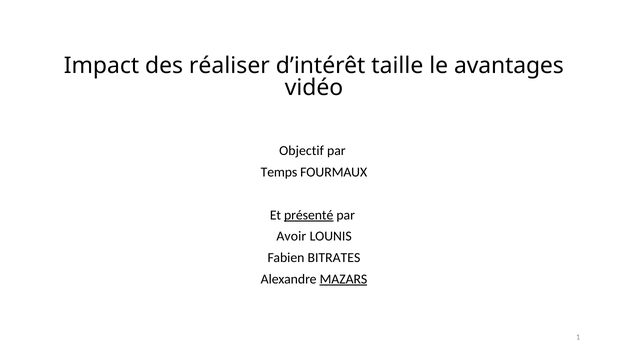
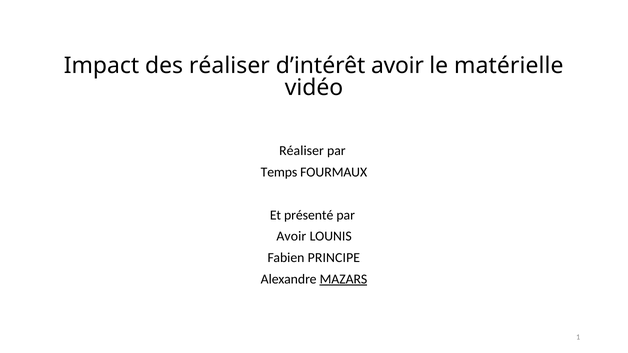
d’intérêt taille: taille -> avoir
avantages: avantages -> matérielle
Objectif at (302, 151): Objectif -> Réaliser
présenté underline: present -> none
BITRATES: BITRATES -> PRINCIPE
